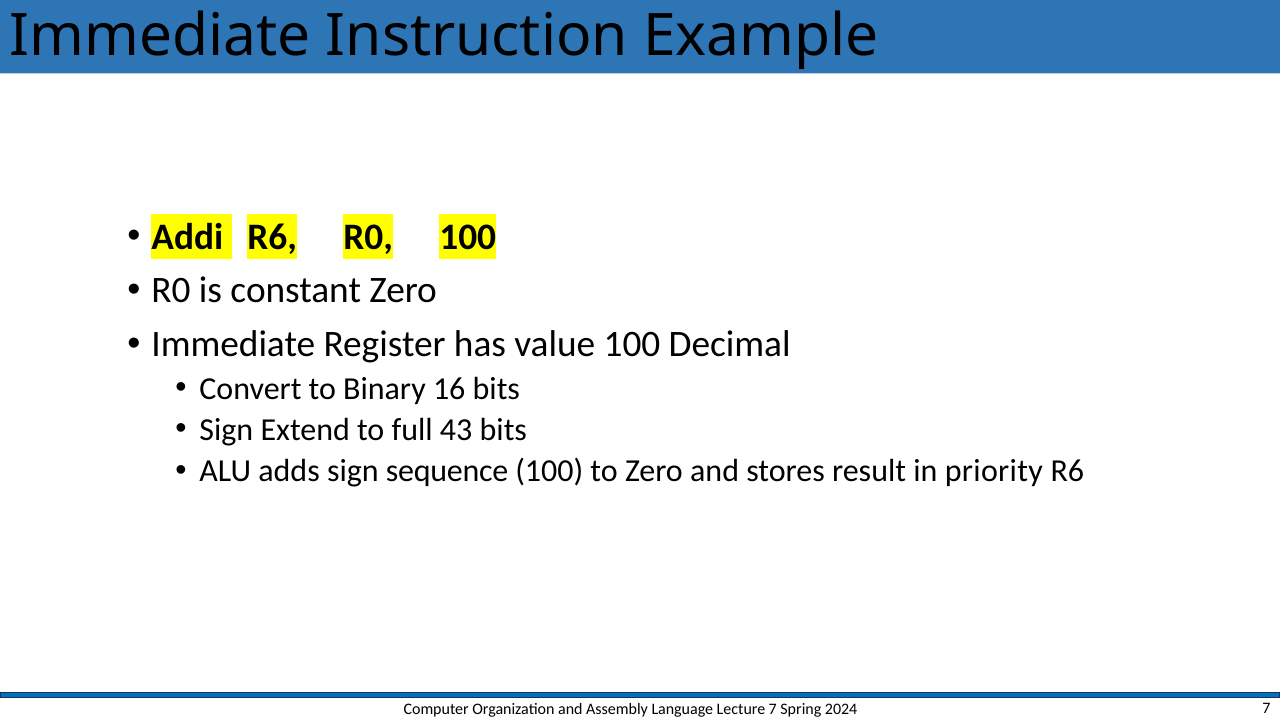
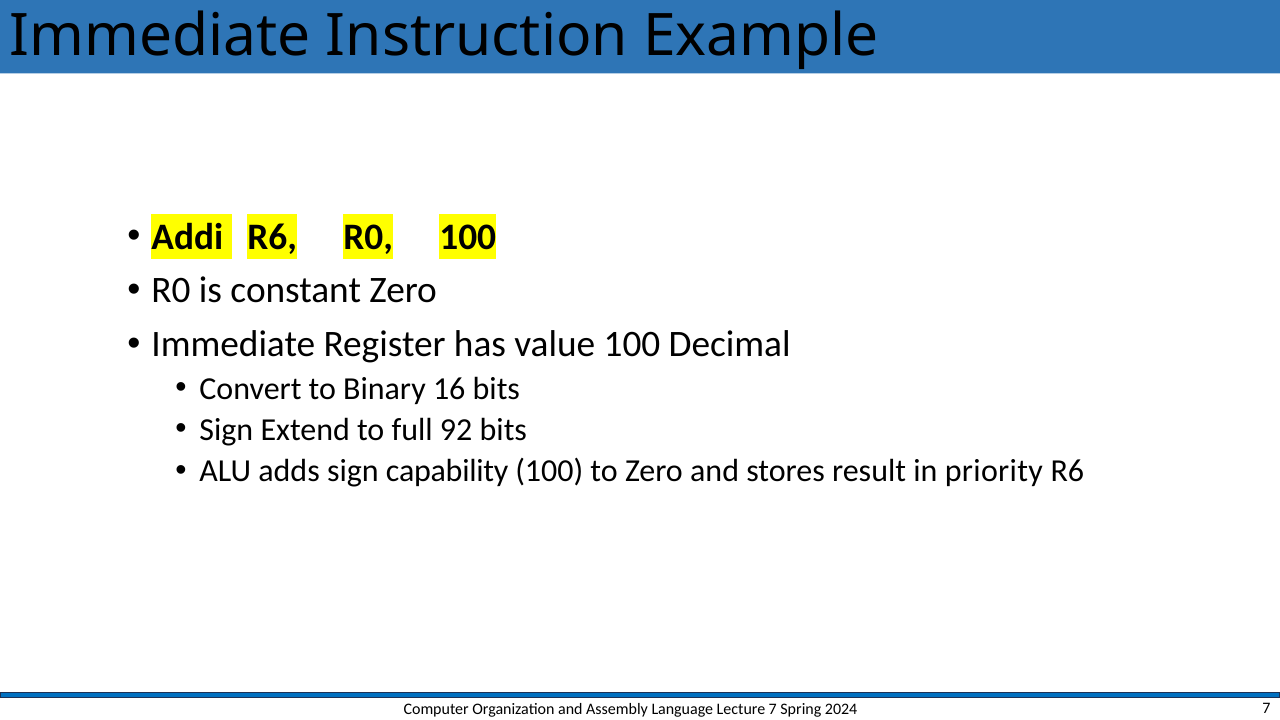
43: 43 -> 92
sequence: sequence -> capability
